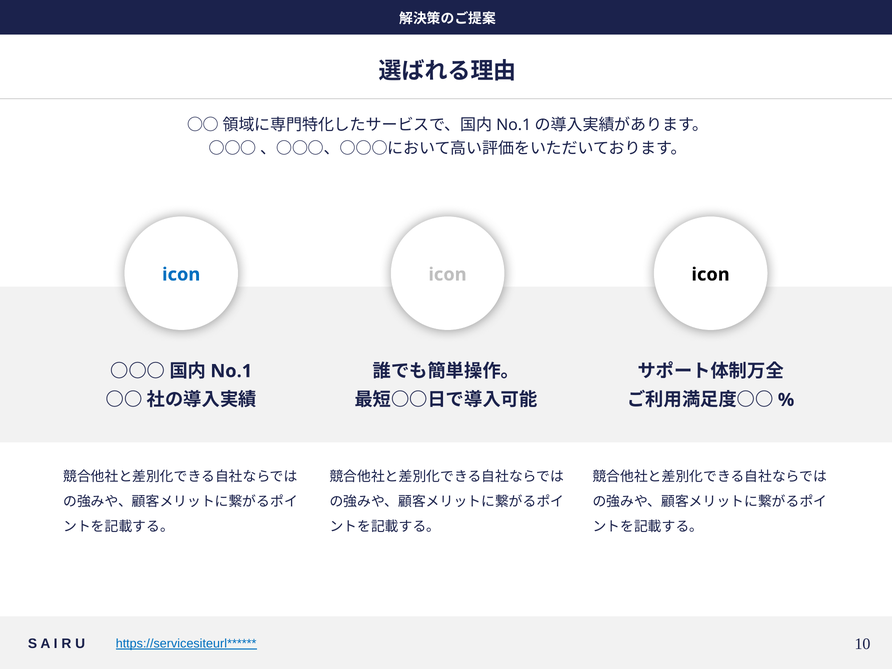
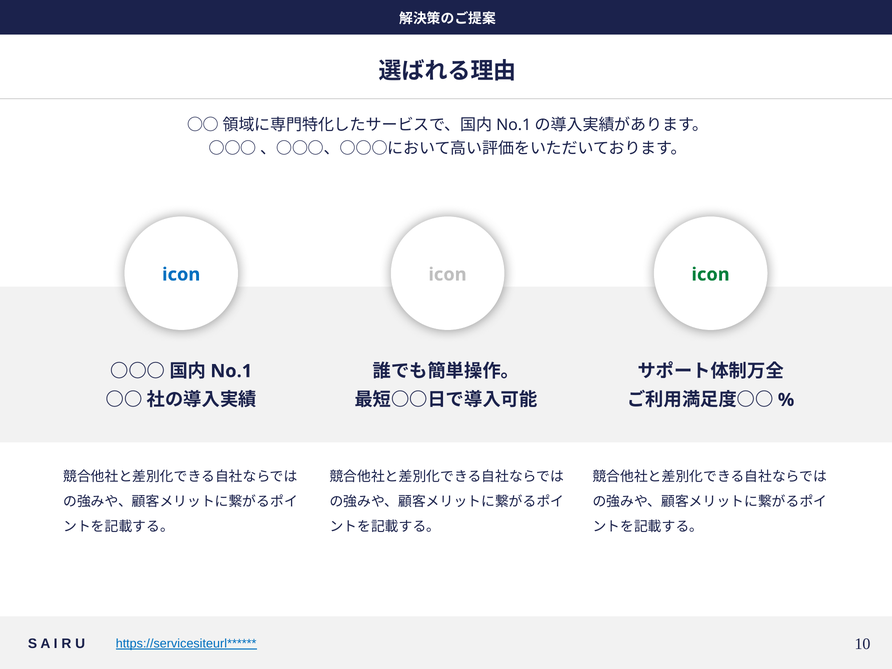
icon at (711, 275) colour: black -> green
